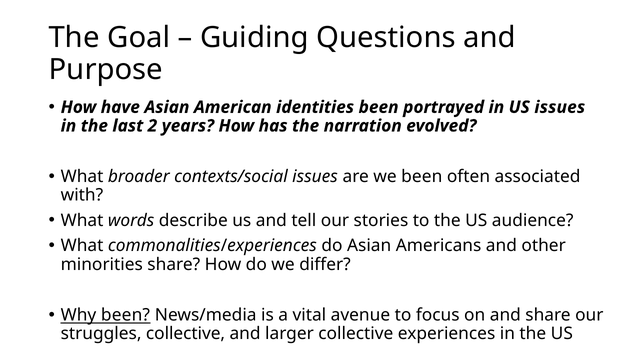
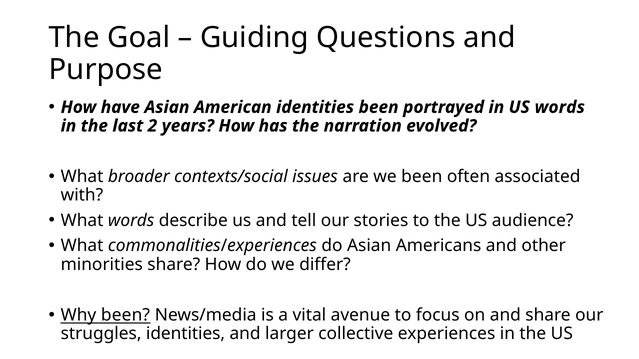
US issues: issues -> words
struggles collective: collective -> identities
